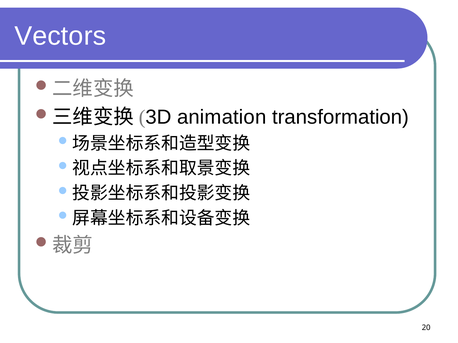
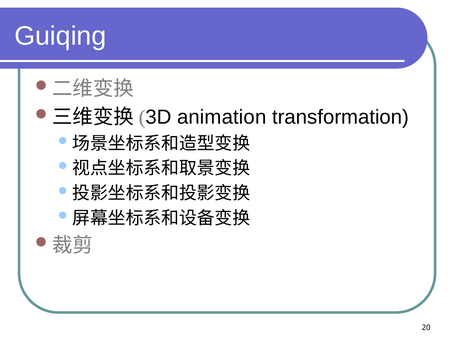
Vectors: Vectors -> Guiqing
